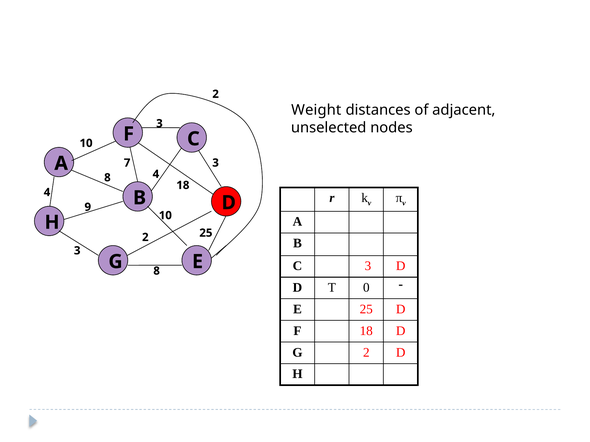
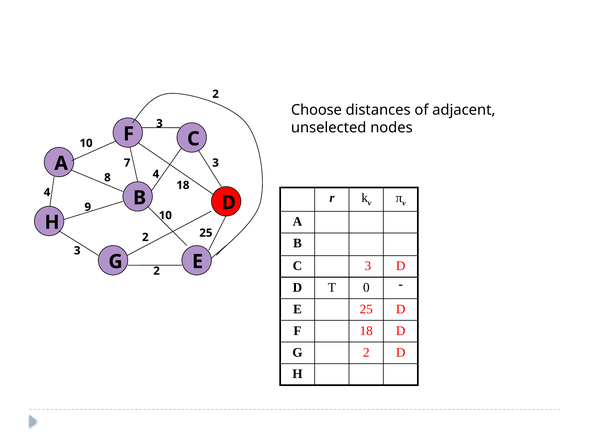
Weight: Weight -> Choose
8 at (157, 271): 8 -> 2
